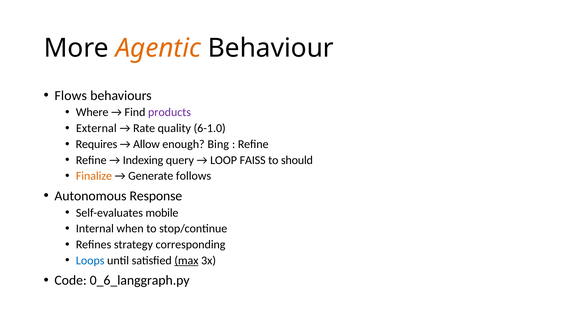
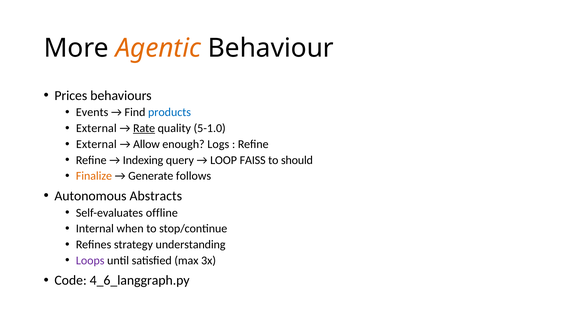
Flows: Flows -> Prices
Where: Where -> Events
products colour: purple -> blue
Rate underline: none -> present
6-1.0: 6-1.0 -> 5-1.0
Requires at (97, 144): Requires -> External
Bing: Bing -> Logs
Response: Response -> Abstracts
mobile: mobile -> offline
corresponding: corresponding -> understanding
Loops colour: blue -> purple
max underline: present -> none
0_6_langgraph.py: 0_6_langgraph.py -> 4_6_langgraph.py
